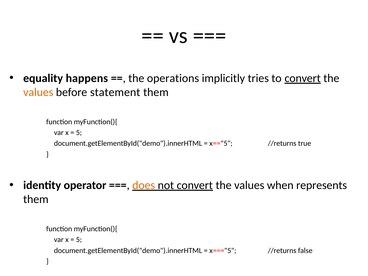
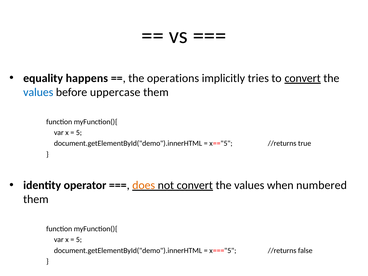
values at (38, 92) colour: orange -> blue
statement: statement -> uppercase
represents: represents -> numbered
